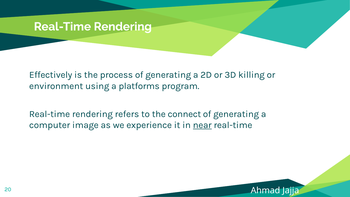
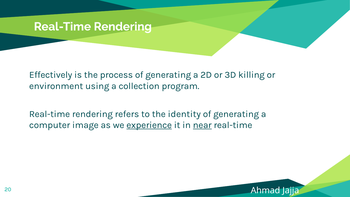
platforms: platforms -> collection
connect: connect -> identity
experience underline: none -> present
